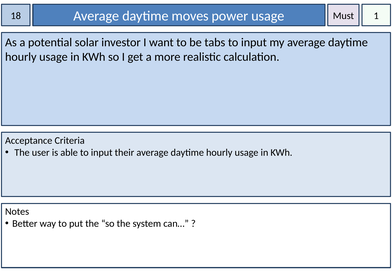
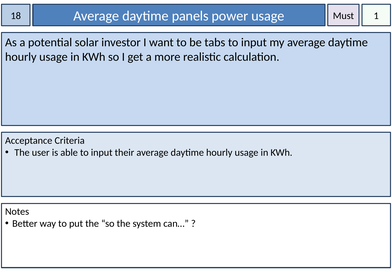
moves: moves -> panels
